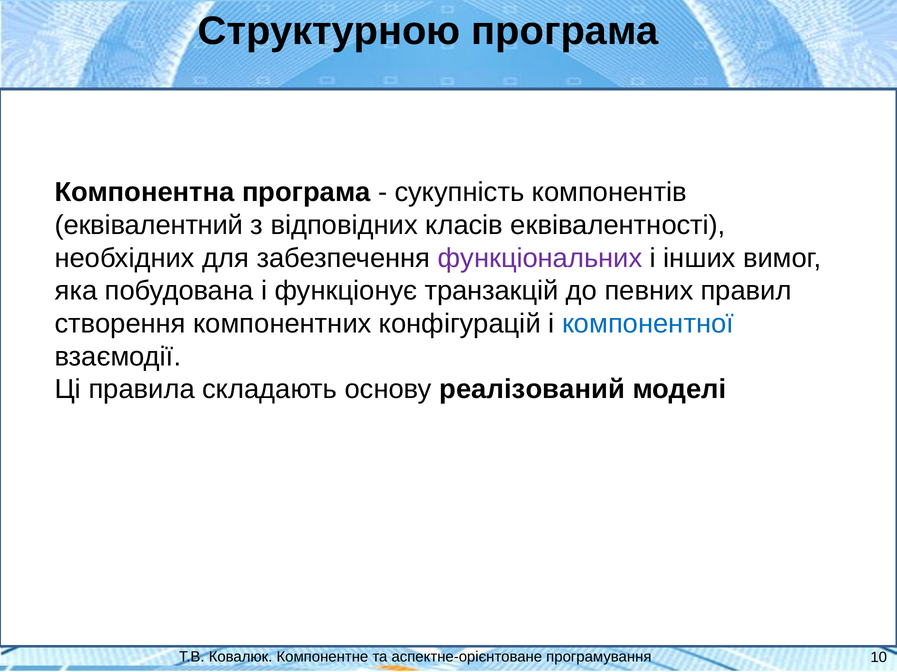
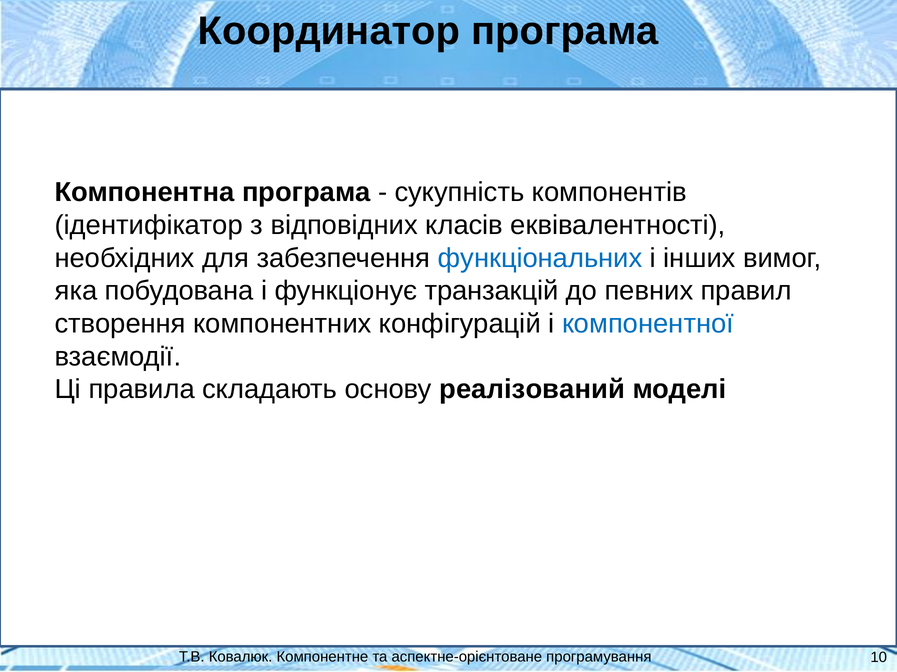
Структурною: Структурною -> Координатор
еквівалентний: еквівалентний -> ідентифікатор
функціональних colour: purple -> blue
